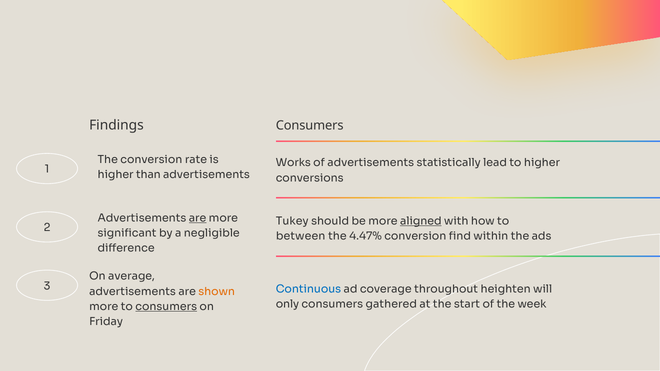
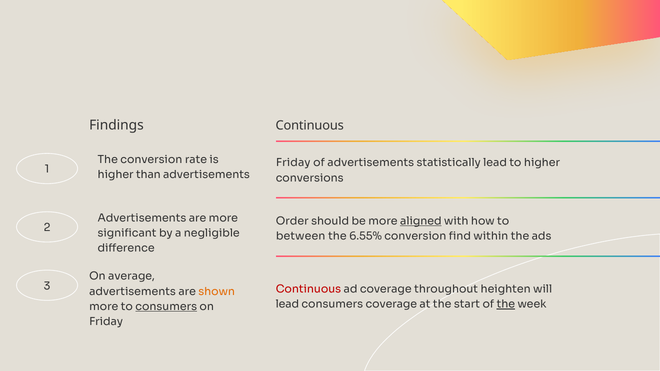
Findings Consumers: Consumers -> Continuous
Works at (293, 163): Works -> Friday
are at (198, 218) underline: present -> none
Tukey: Tukey -> Order
4.47%: 4.47% -> 6.55%
Continuous at (308, 289) colour: blue -> red
only at (287, 304): only -> lead
consumers gathered: gathered -> coverage
the at (506, 304) underline: none -> present
